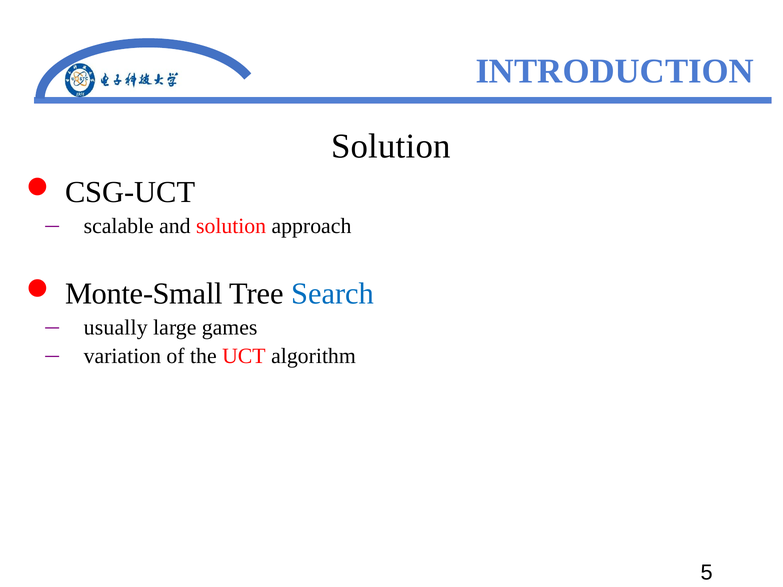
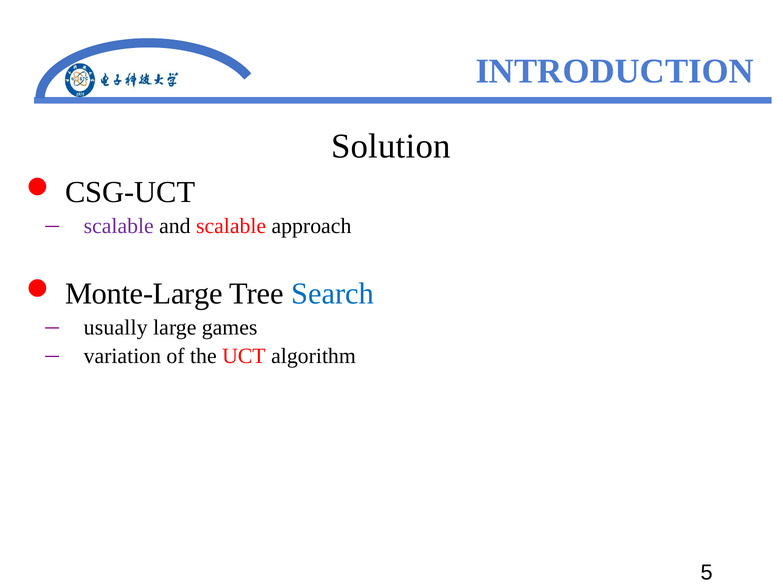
scalable at (119, 226) colour: black -> purple
and solution: solution -> scalable
Monte-Small: Monte-Small -> Monte-Large
